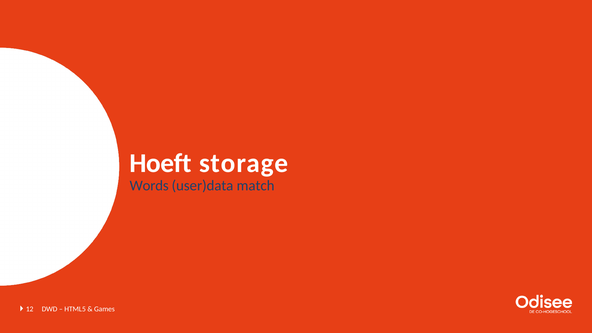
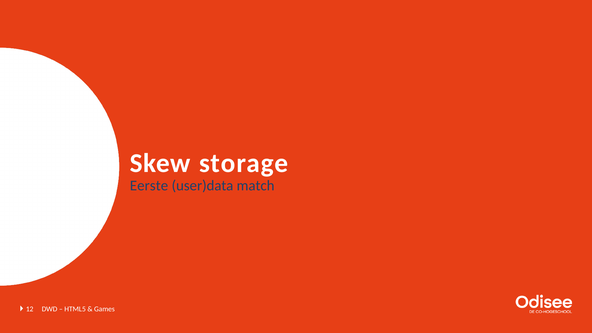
Hoeft: Hoeft -> Skew
Words: Words -> Eerste
